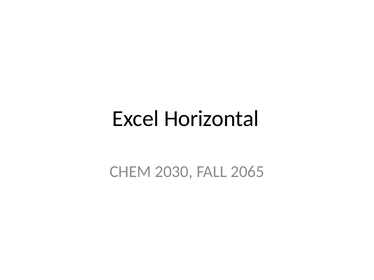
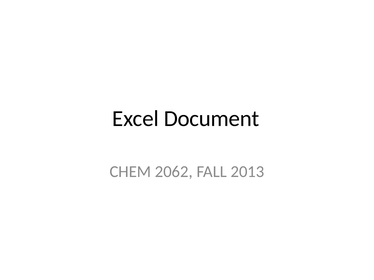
Horizontal: Horizontal -> Document
2030: 2030 -> 2062
2065: 2065 -> 2013
